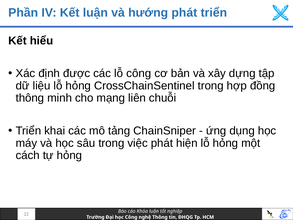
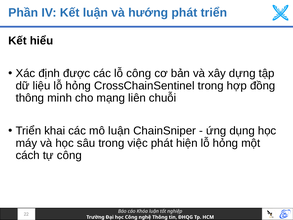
mô tảng: tảng -> luận
tự hỏng: hỏng -> công
